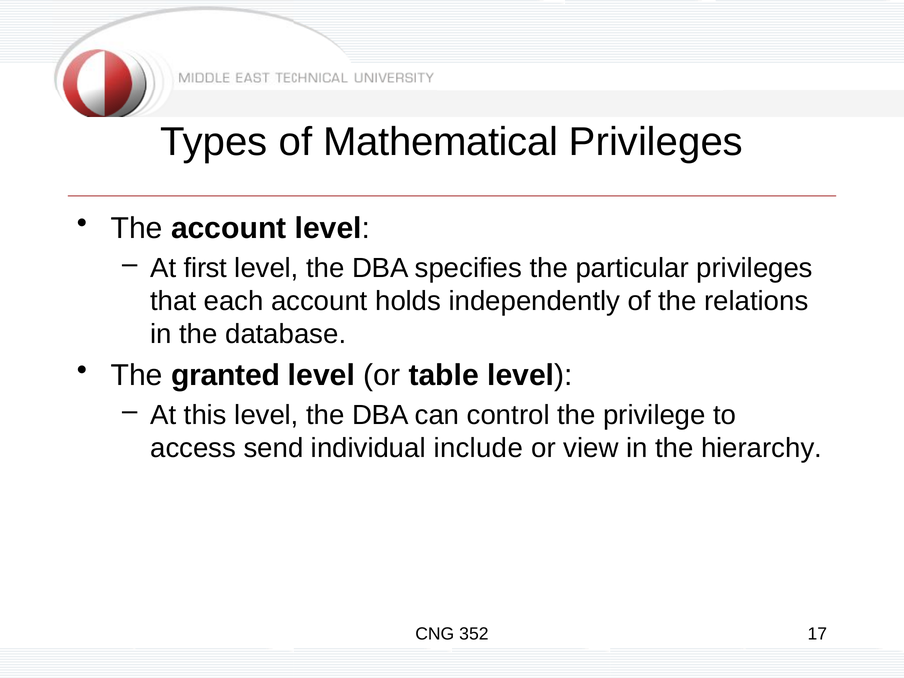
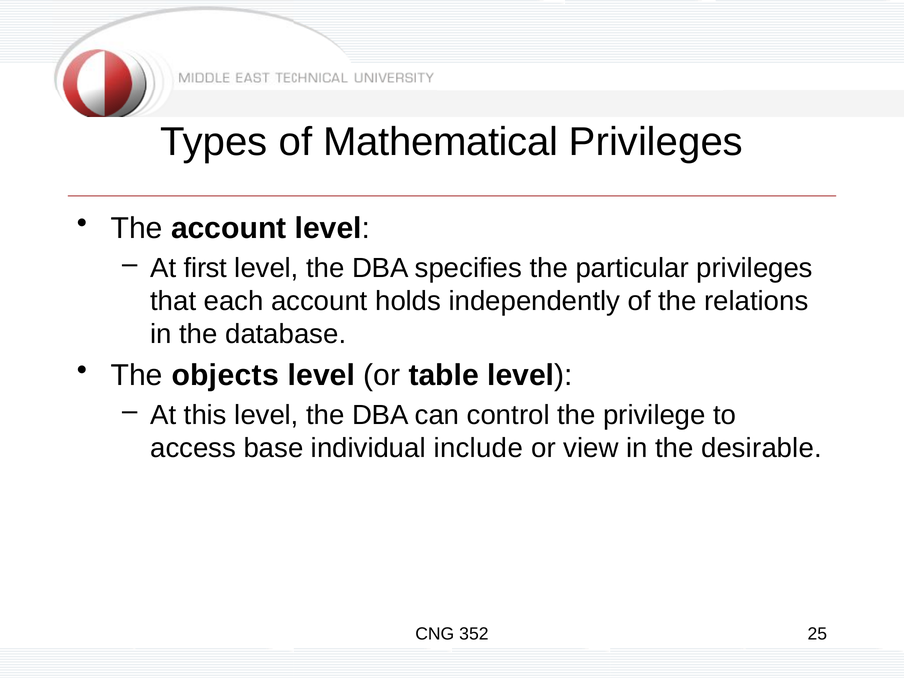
granted: granted -> objects
send: send -> base
hierarchy: hierarchy -> desirable
17: 17 -> 25
